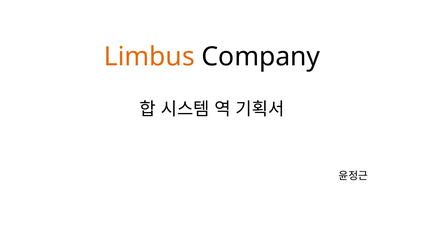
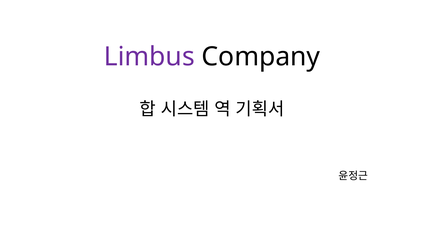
Limbus colour: orange -> purple
